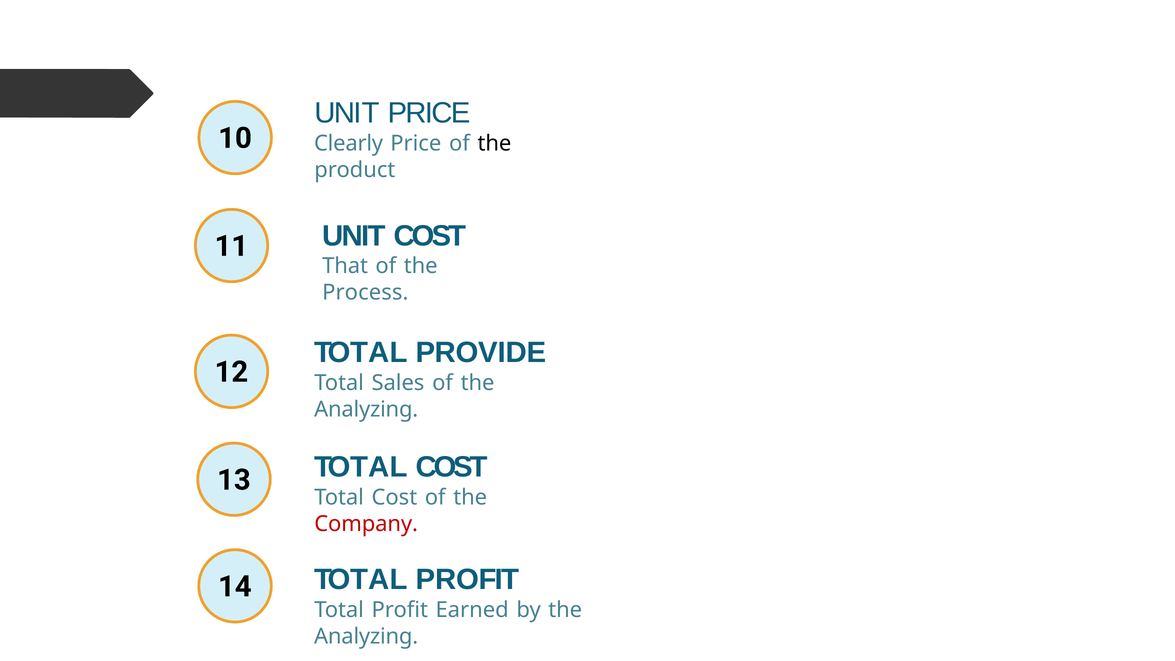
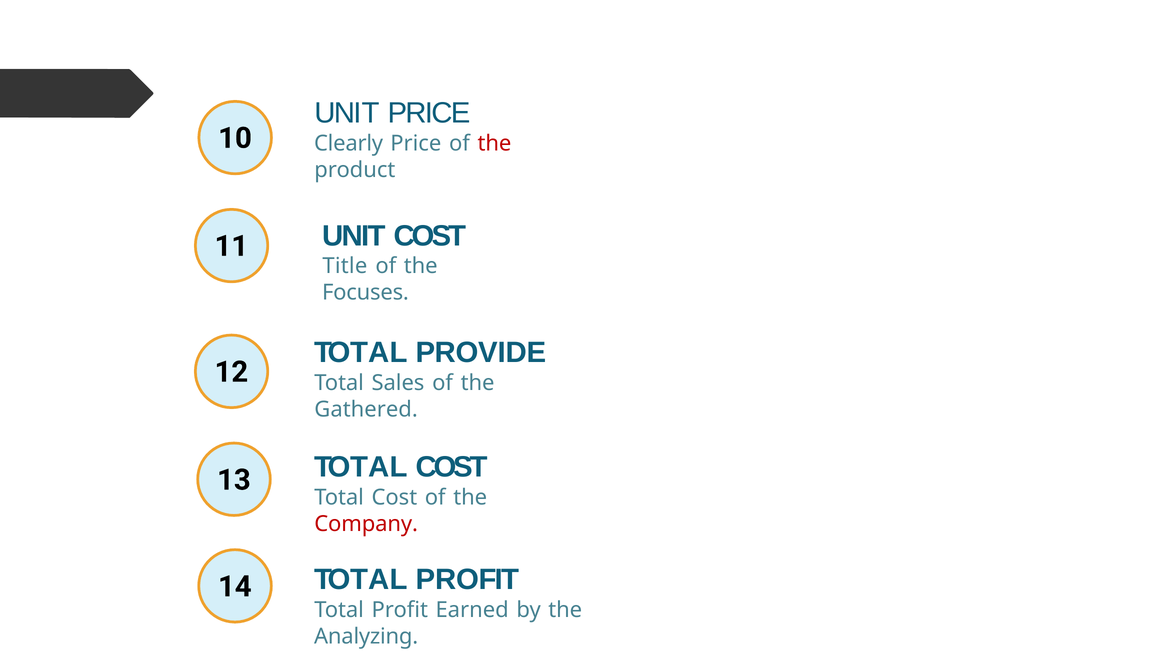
the at (494, 144) colour: black -> red
That: That -> Title
Process: Process -> Focuses
Analyzing at (366, 409): Analyzing -> Gathered
